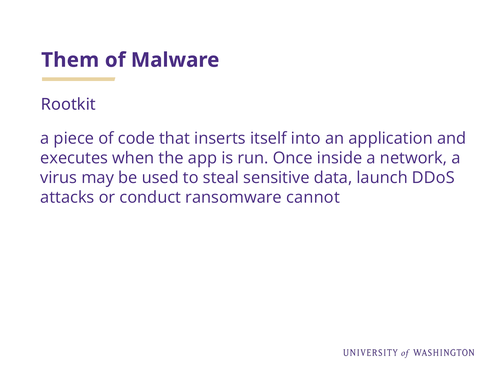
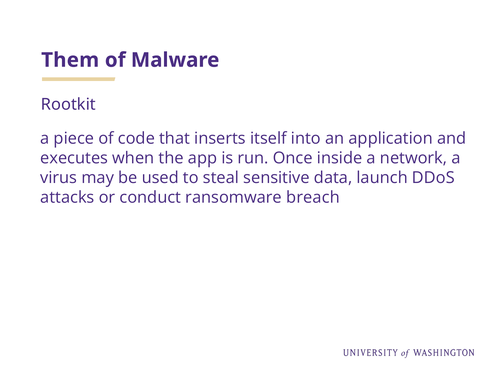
cannot: cannot -> breach
